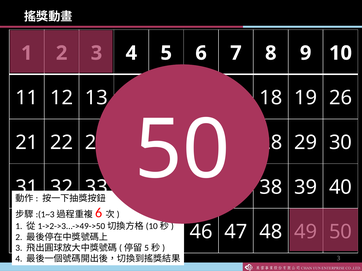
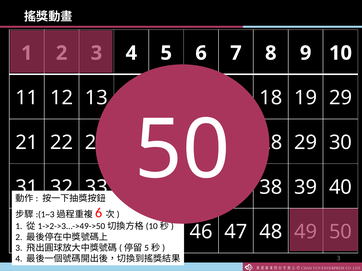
19 26: 26 -> 29
